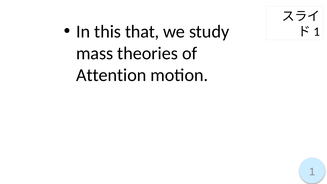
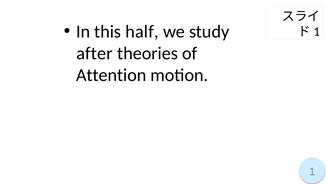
that: that -> half
mass: mass -> after
